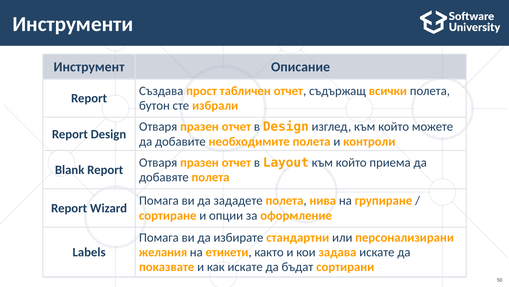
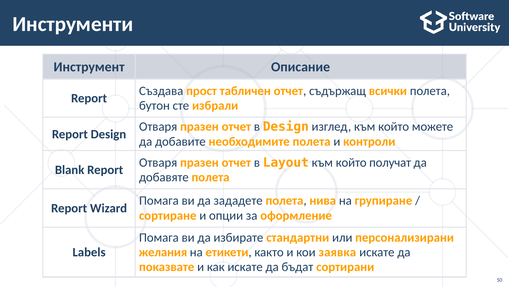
приема: приема -> получат
задава: задава -> заявка
